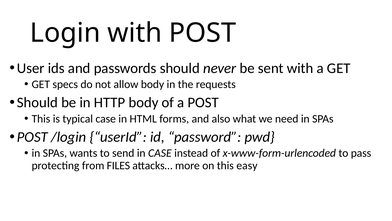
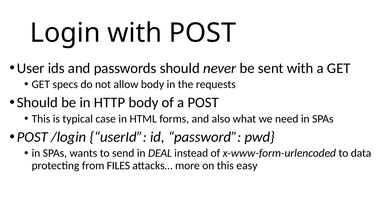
in CASE: CASE -> DEAL
pass: pass -> data
